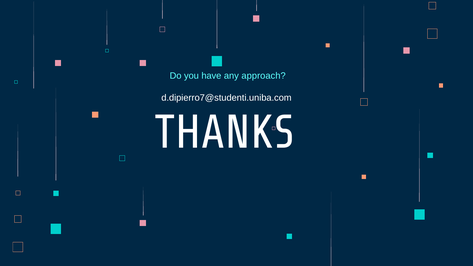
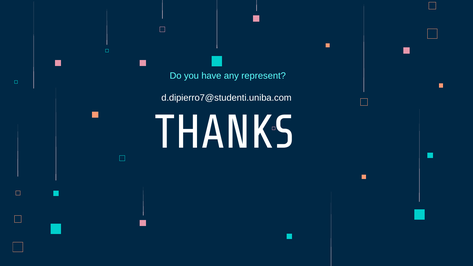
approach: approach -> represent
